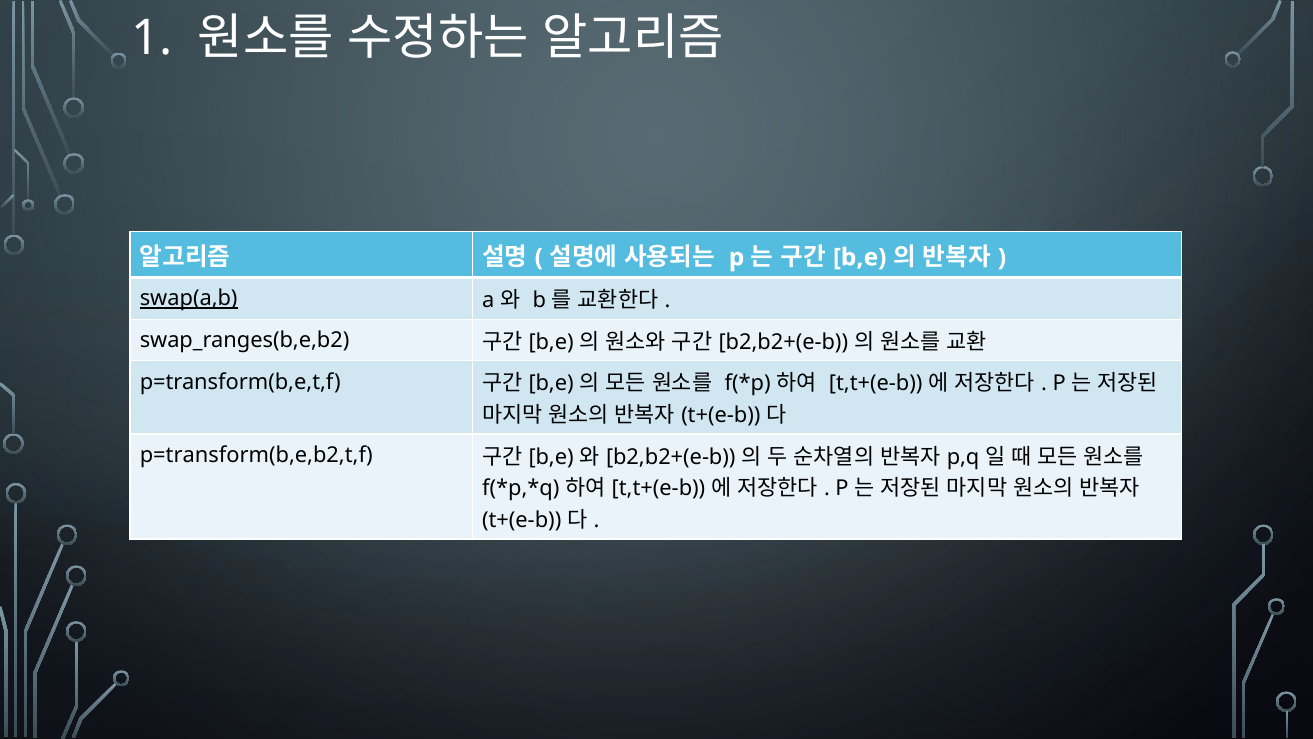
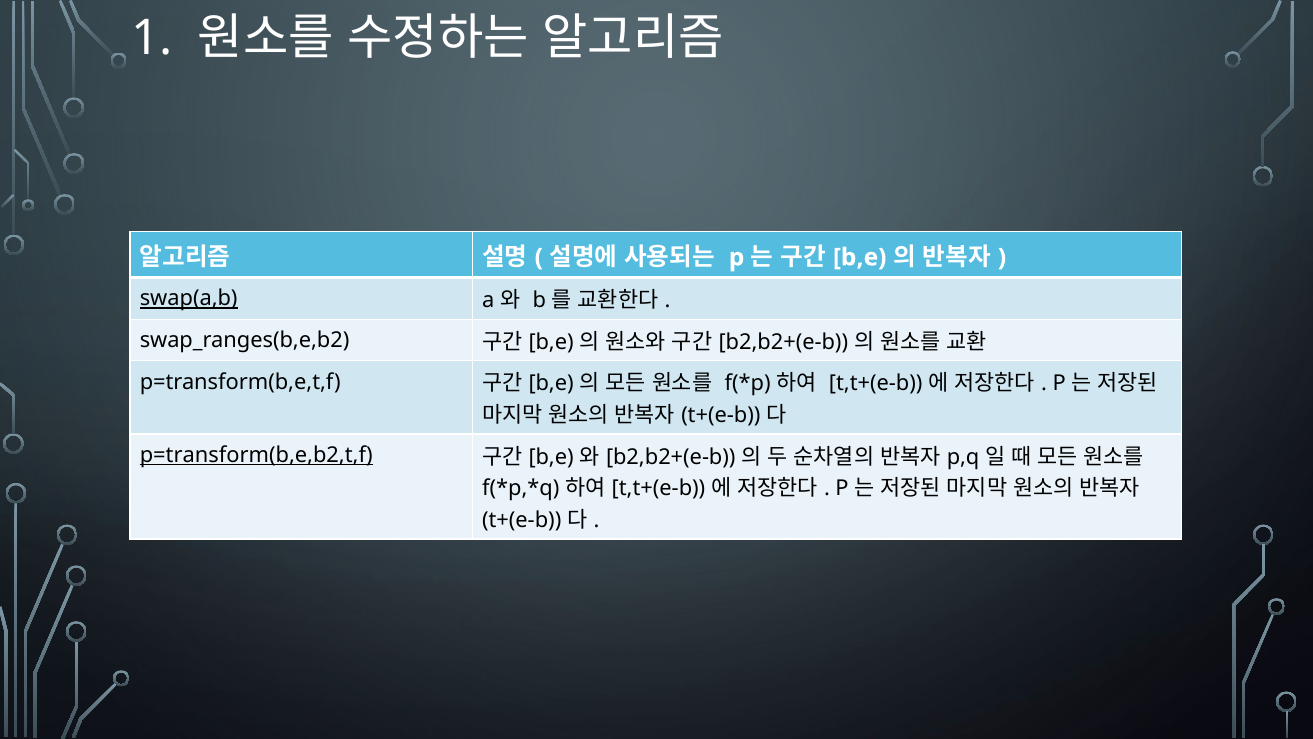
p=transform(b,e,b2,t,f underline: none -> present
